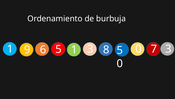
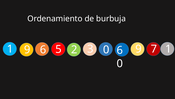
1 1: 1 -> 2
7 3: 3 -> 1
0 at (138, 49): 0 -> 9
9 8: 8 -> 0
6 5: 5 -> 6
